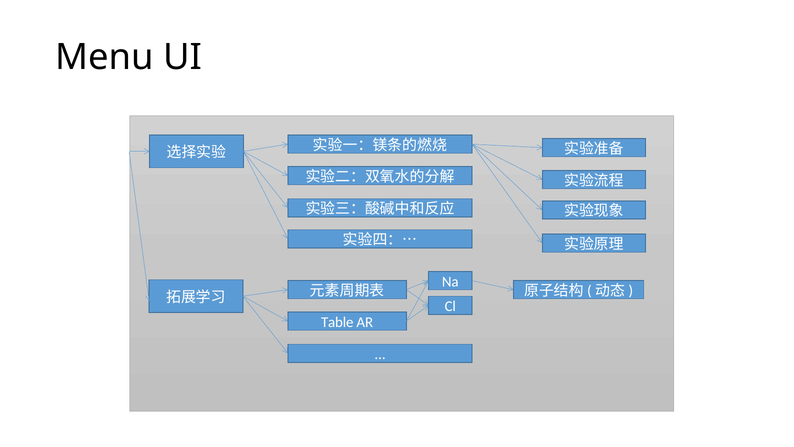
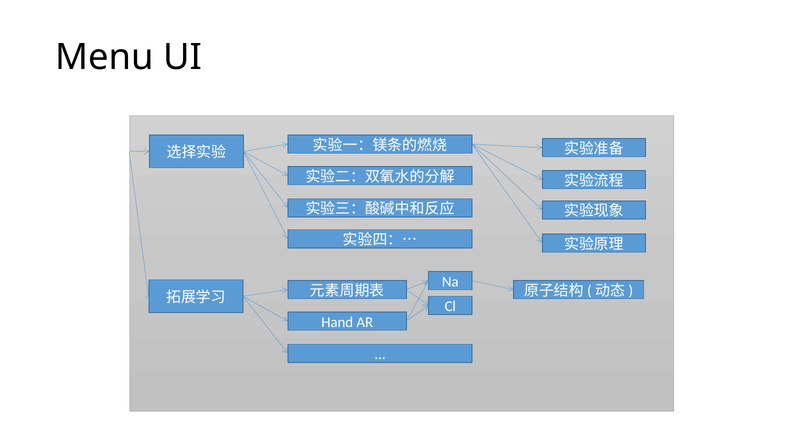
Table: Table -> Hand
